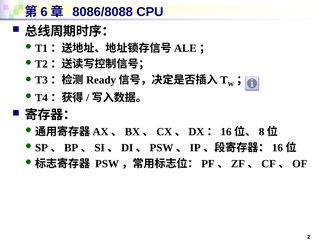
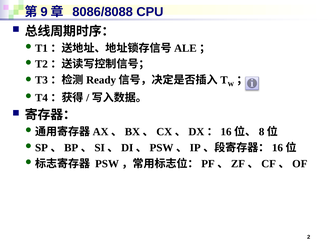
6: 6 -> 9
